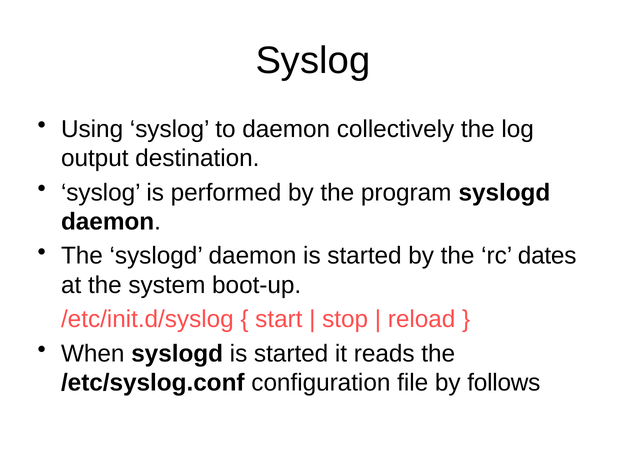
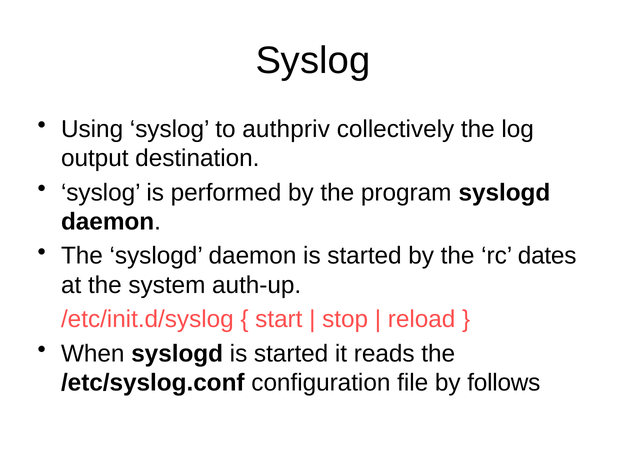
to daemon: daemon -> authpriv
boot-up: boot-up -> auth-up
